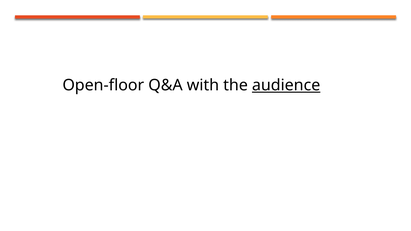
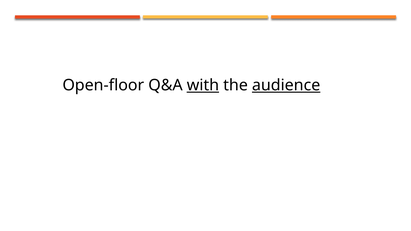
with underline: none -> present
